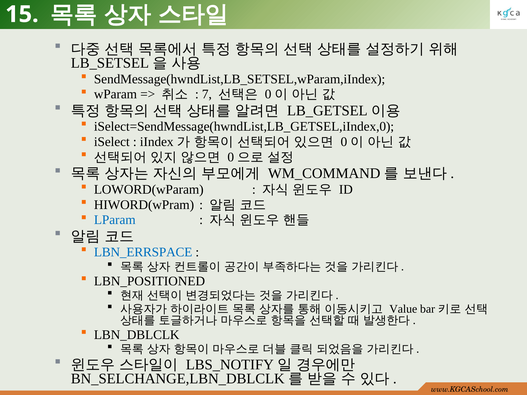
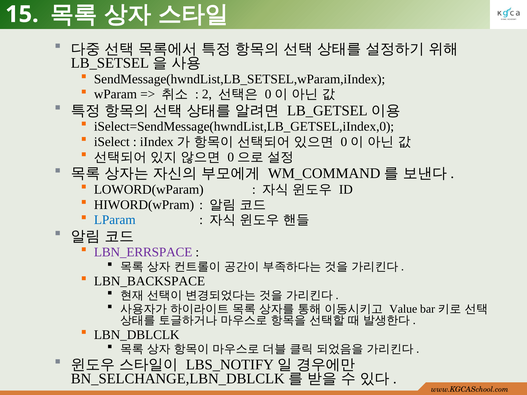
7: 7 -> 2
LBN_ERRSPACE colour: blue -> purple
LBN_POSITIONED: LBN_POSITIONED -> LBN_BACKSPACE
